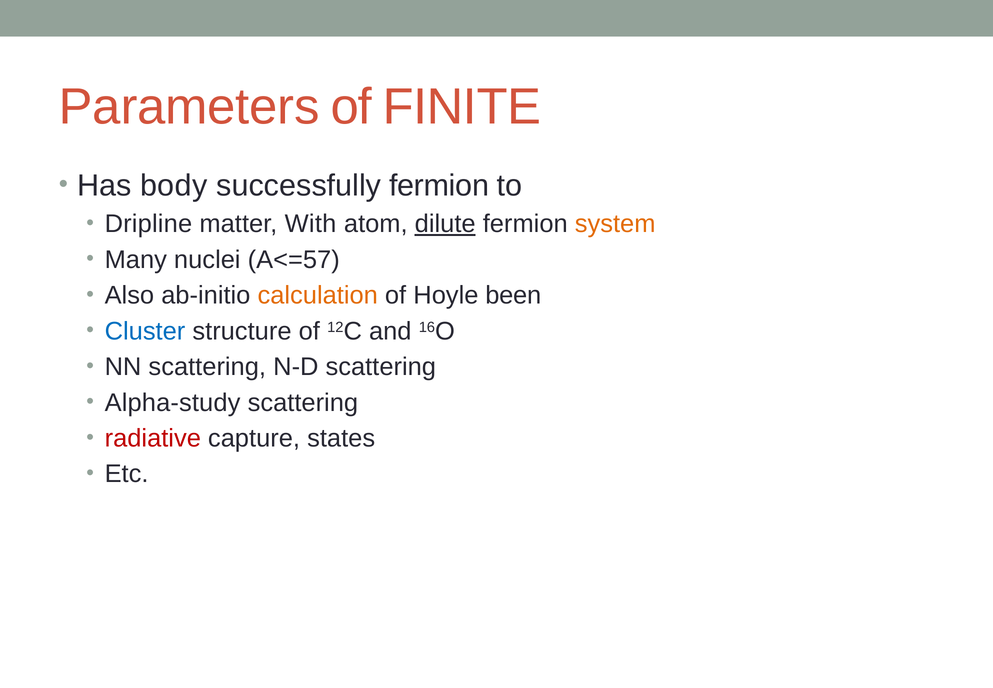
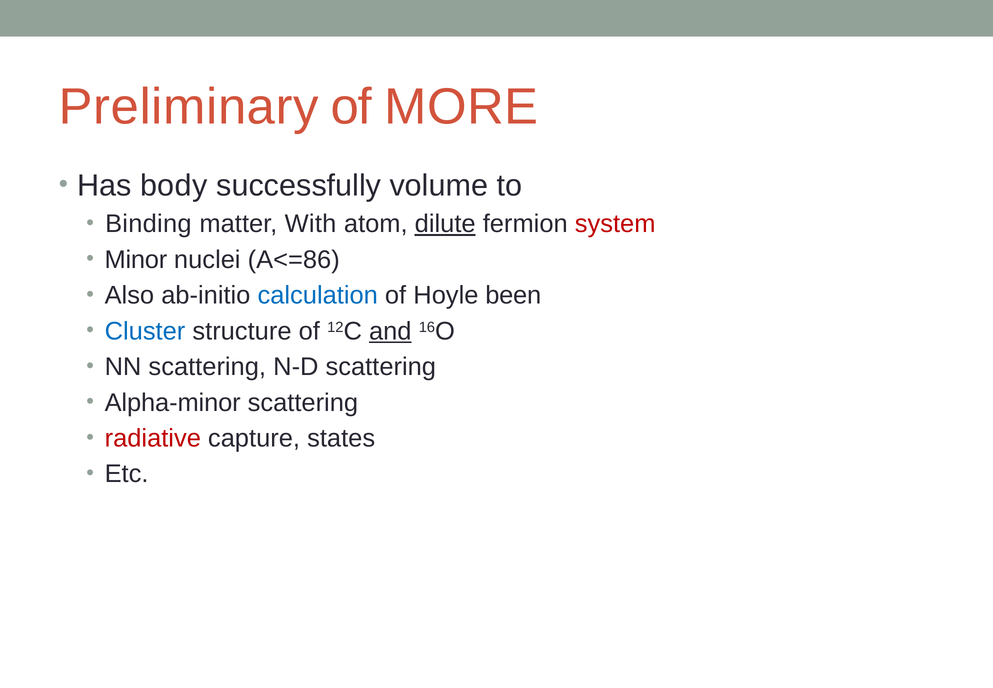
Parameters: Parameters -> Preliminary
FINITE: FINITE -> MORE
successfully fermion: fermion -> volume
Dripline: Dripline -> Binding
system colour: orange -> red
Many: Many -> Minor
A<=57: A<=57 -> A<=86
calculation colour: orange -> blue
and underline: none -> present
Alpha-study: Alpha-study -> Alpha-minor
